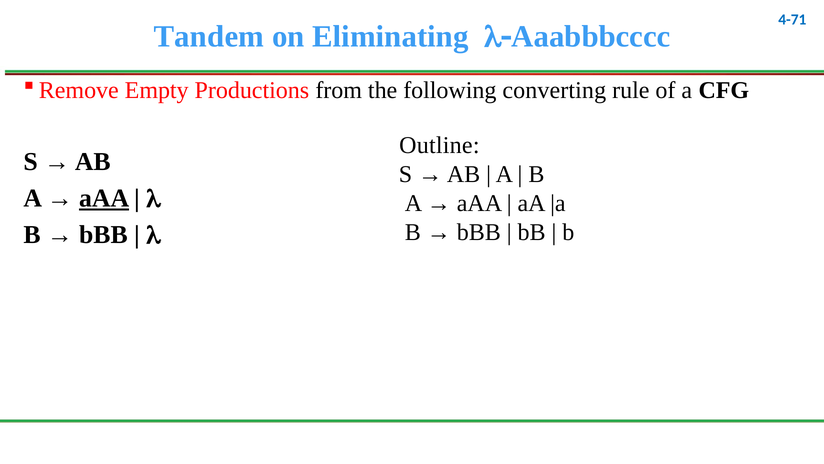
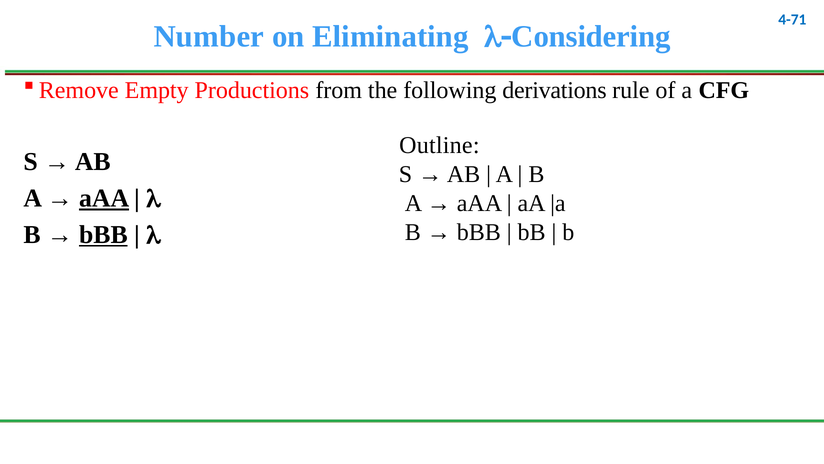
Tandem: Tandem -> Number
Aaabbbcccc: Aaabbbcccc -> Considering
converting: converting -> derivations
bBB at (103, 235) underline: none -> present
